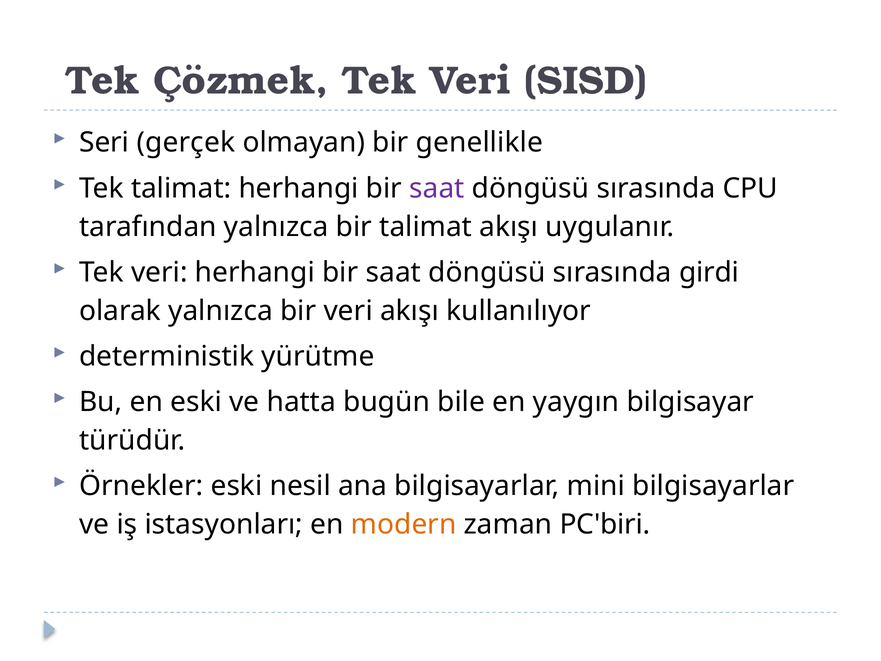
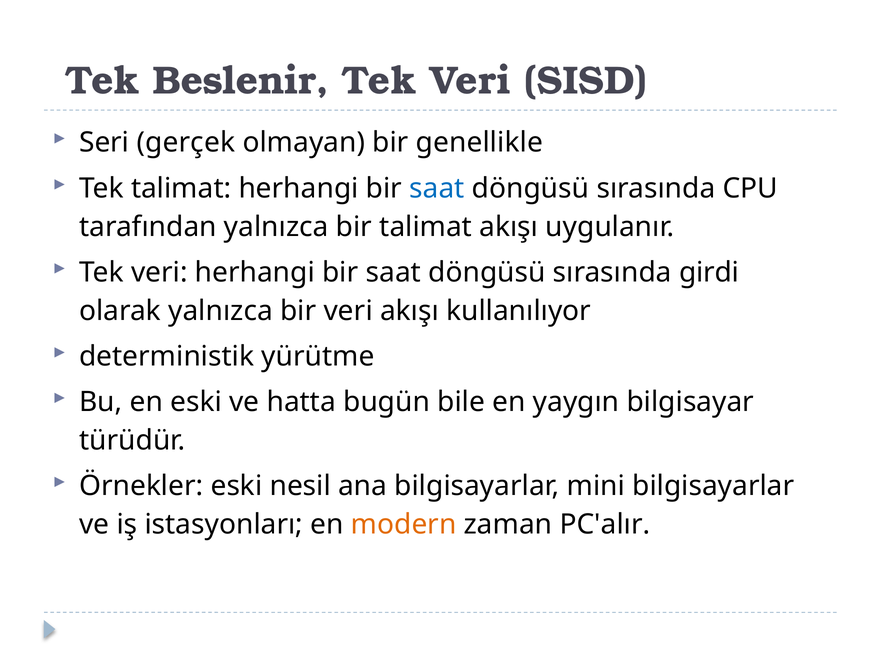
Çözmek: Çözmek -> Beslenir
saat at (437, 188) colour: purple -> blue
PC'biri: PC'biri -> PC'alır
